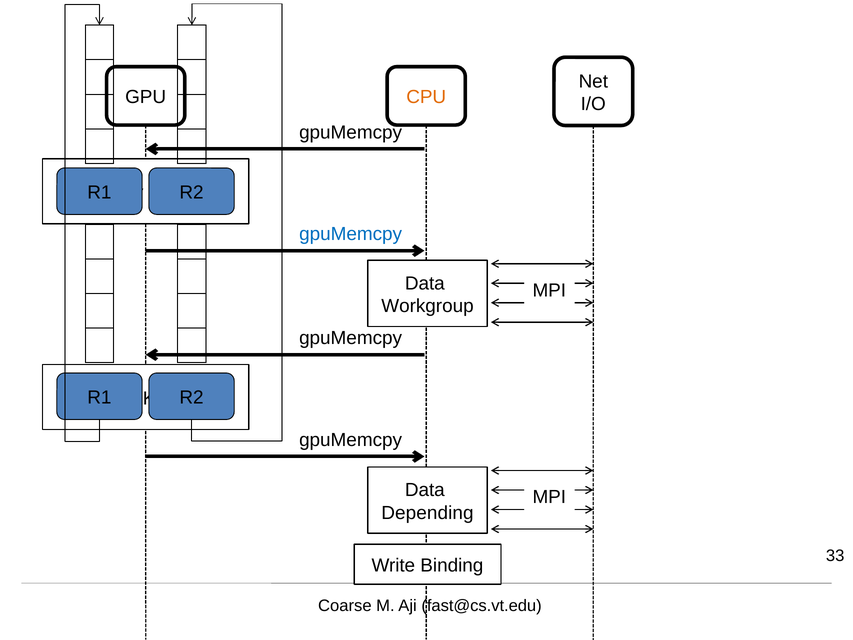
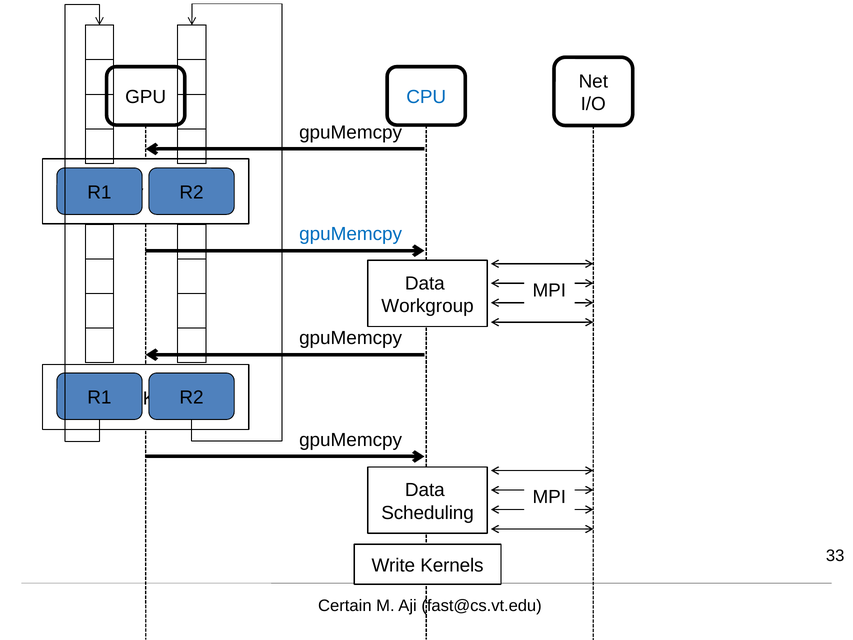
CPU colour: orange -> blue
Depending: Depending -> Scheduling
Write Binding: Binding -> Kernels
Coarse: Coarse -> Certain
